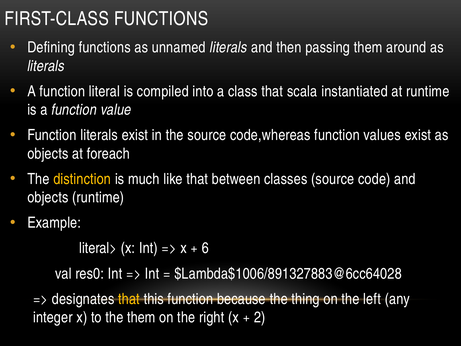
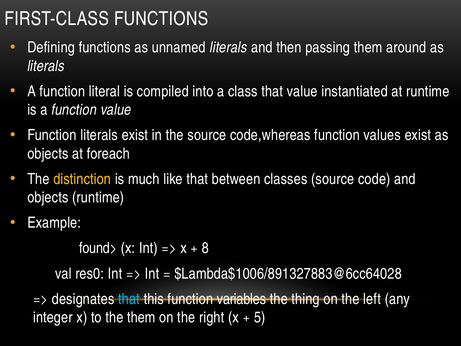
that scala: scala -> value
literal>: literal> -> found>
6: 6 -> 8
that at (129, 299) colour: yellow -> light blue
because: because -> variables
2: 2 -> 5
